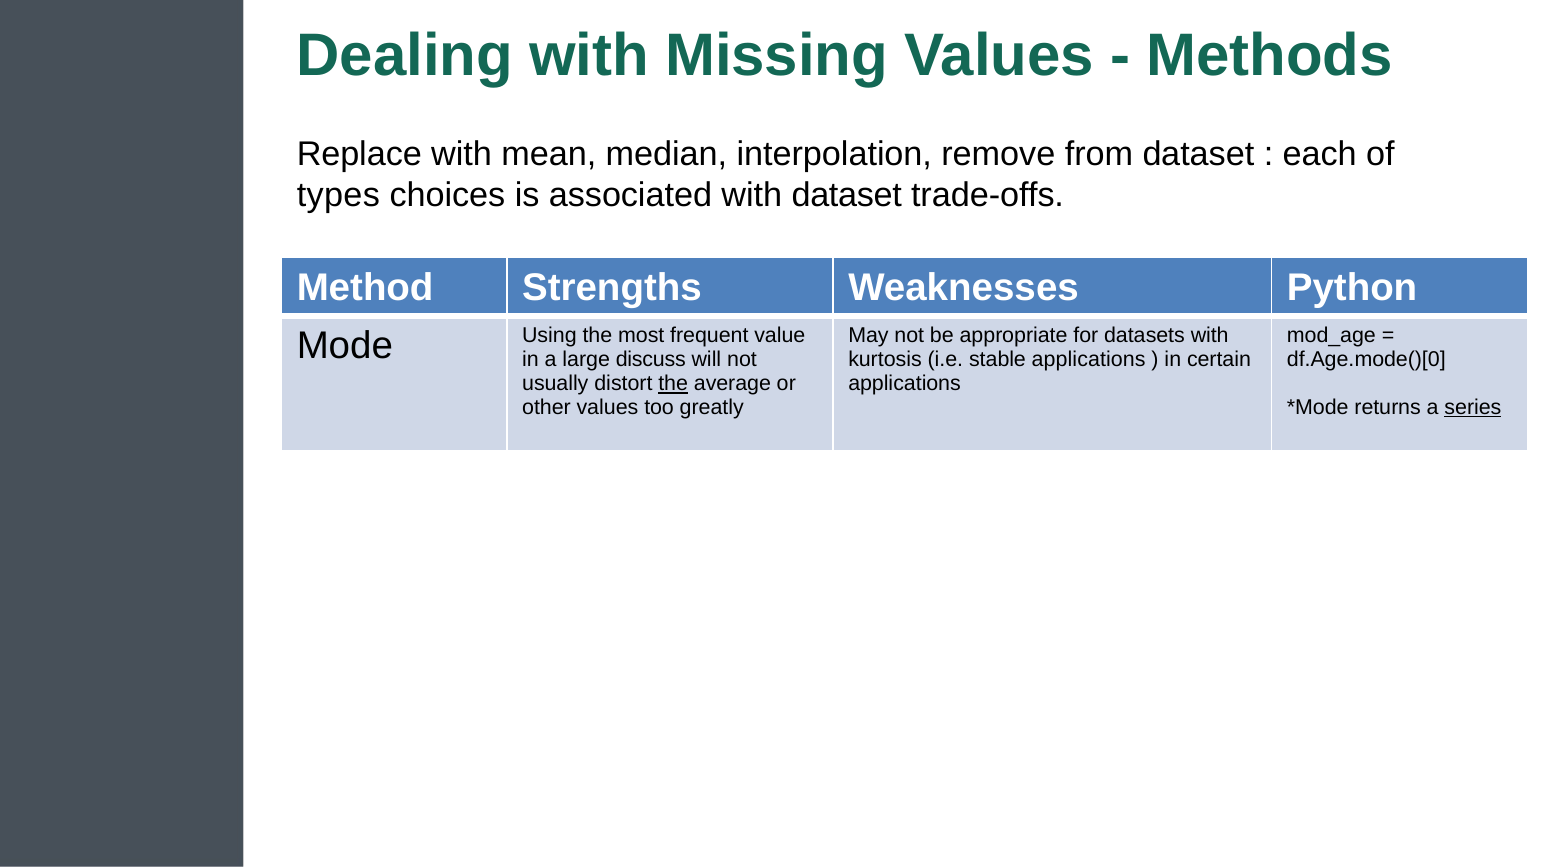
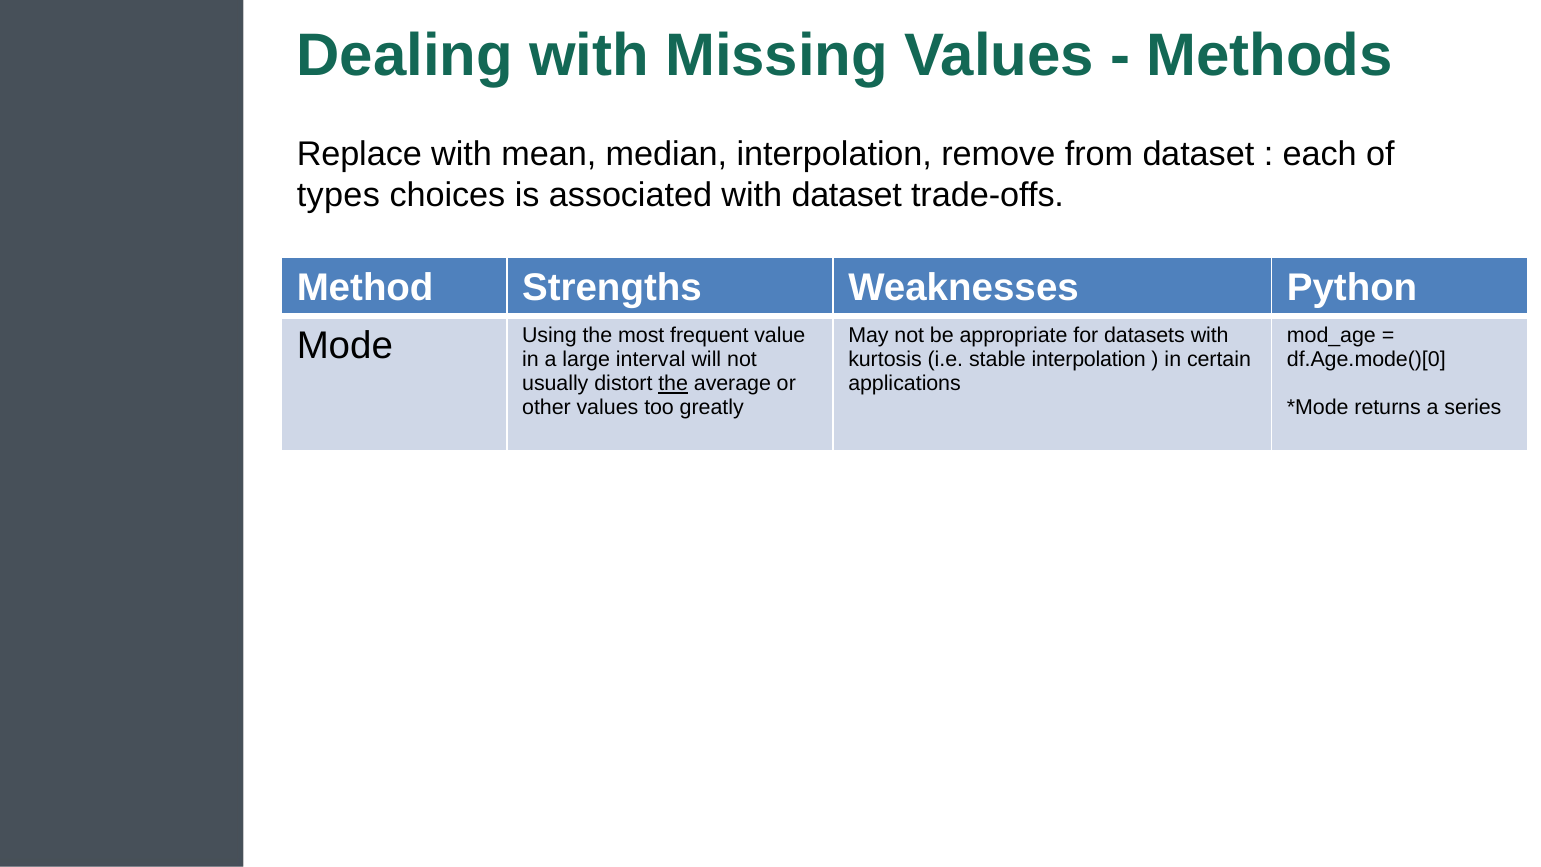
discuss: discuss -> interval
stable applications: applications -> interpolation
series underline: present -> none
